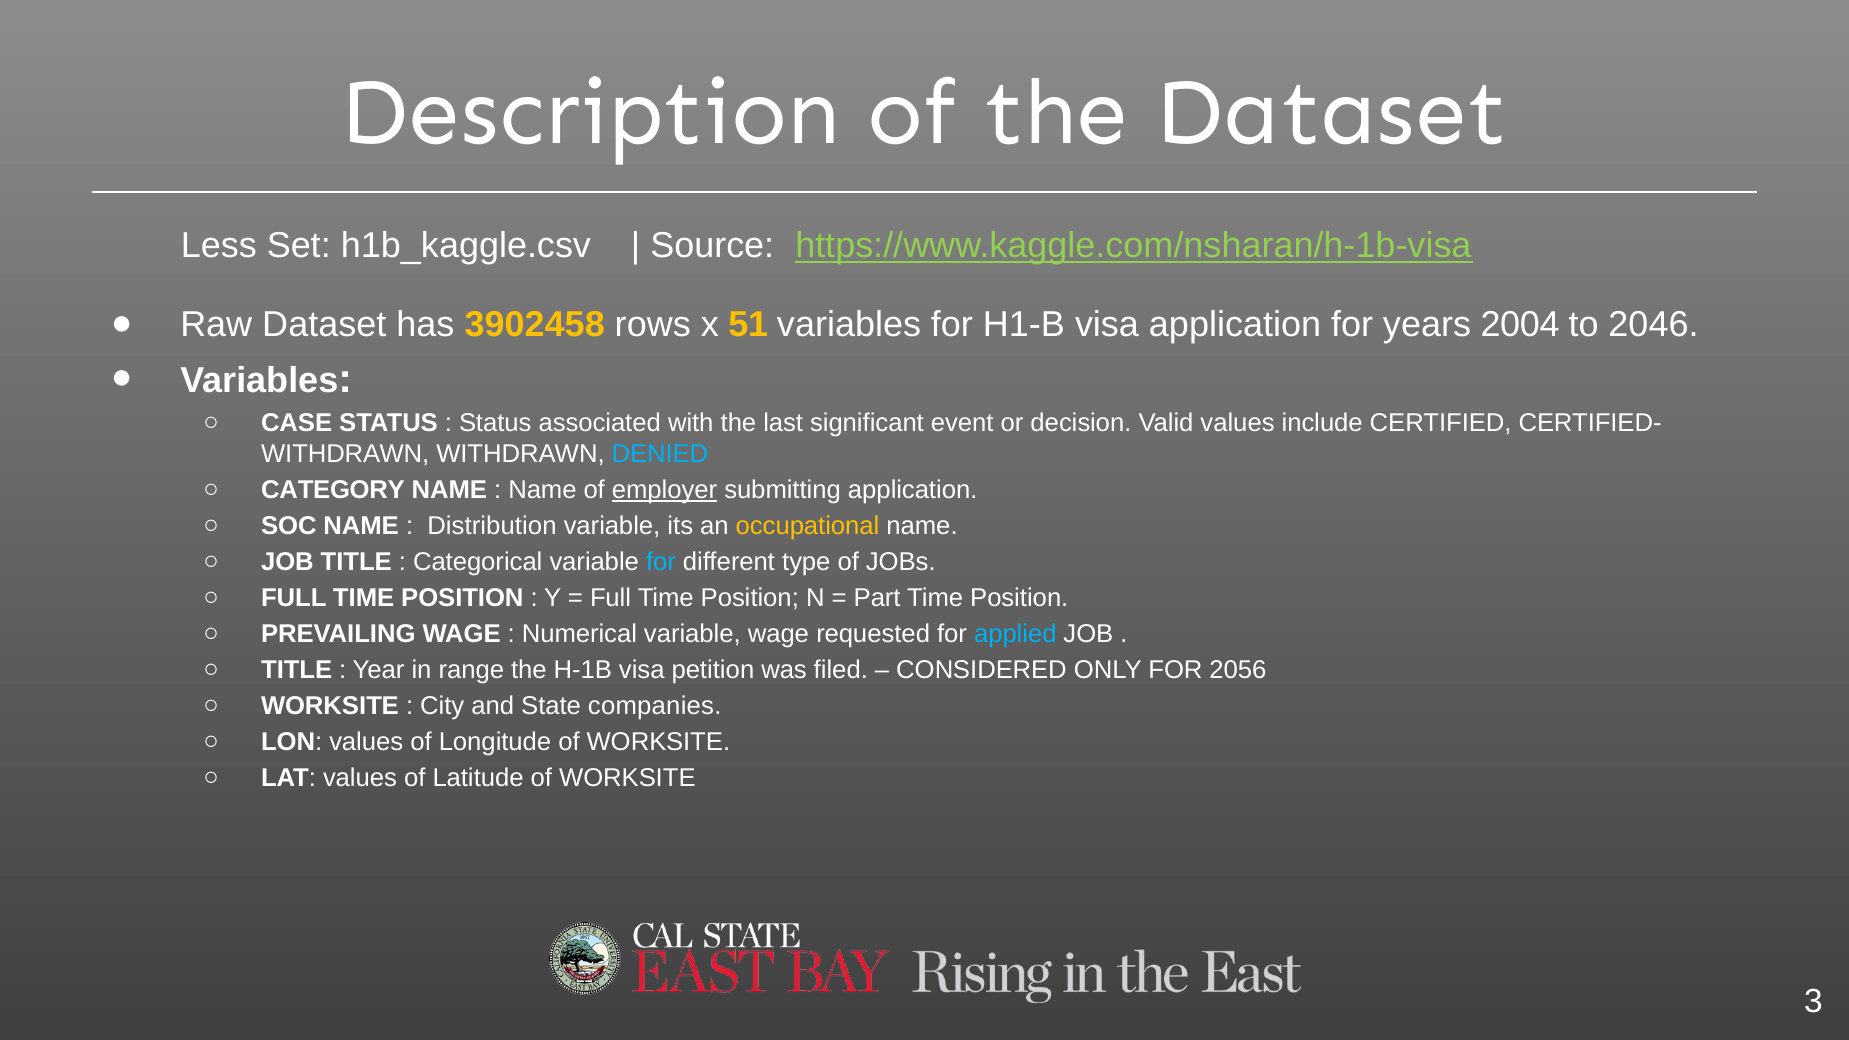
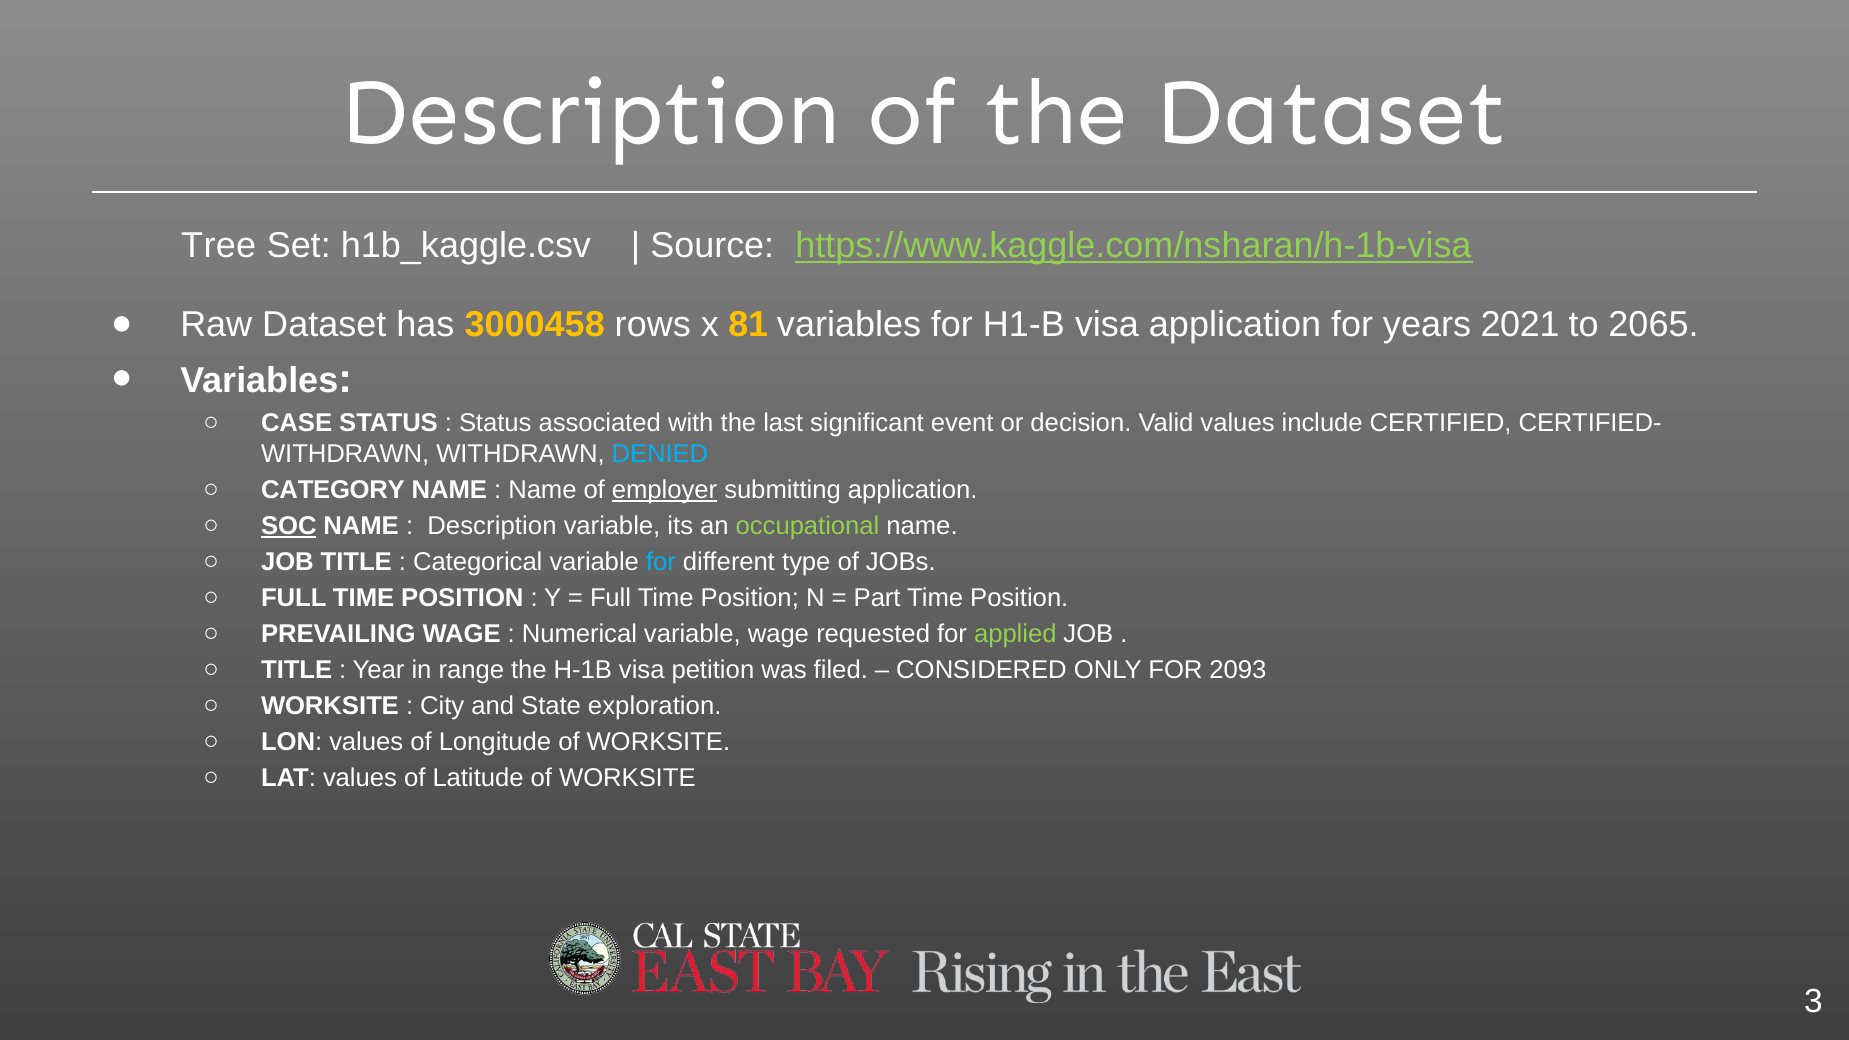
Less: Less -> Tree
3902458: 3902458 -> 3000458
51: 51 -> 81
2004: 2004 -> 2021
2046: 2046 -> 2065
SOC underline: none -> present
Distribution at (492, 526): Distribution -> Description
occupational colour: yellow -> light green
applied colour: light blue -> light green
2056: 2056 -> 2093
companies: companies -> exploration
